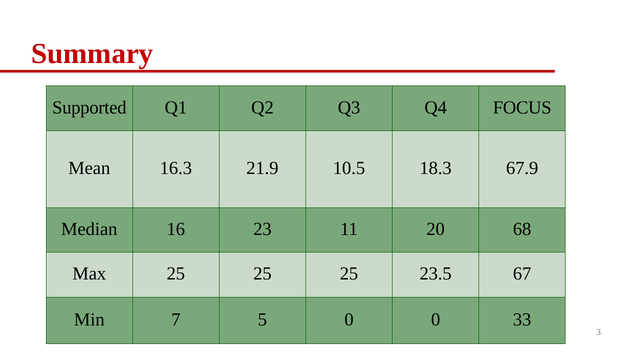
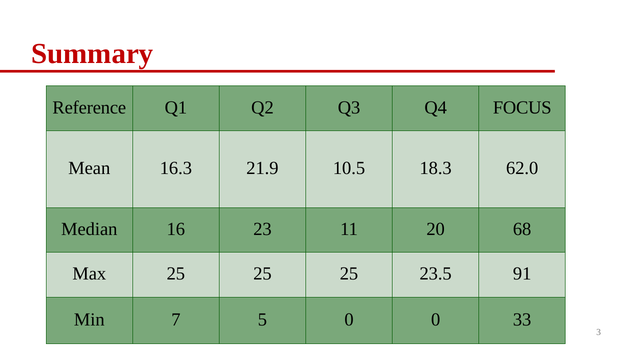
Supported: Supported -> Reference
67.9: 67.9 -> 62.0
67: 67 -> 91
